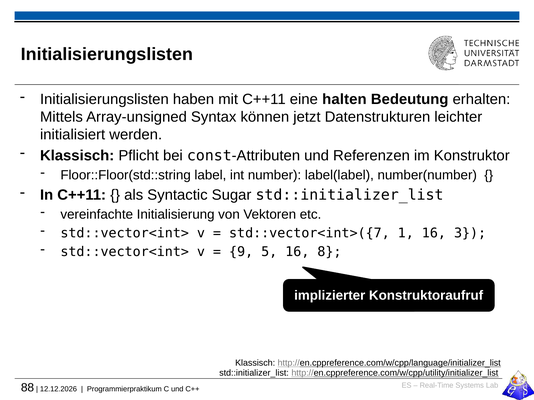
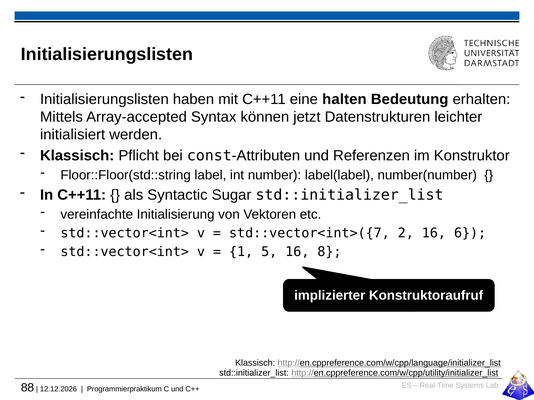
Array-unsigned: Array-unsigned -> Array-accepted
1: 1 -> 2
3: 3 -> 6
9: 9 -> 1
